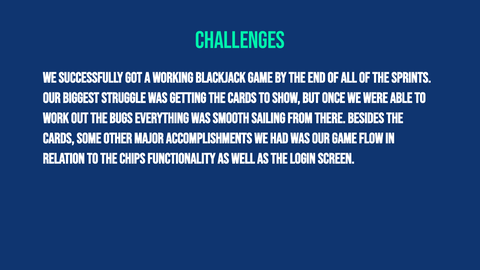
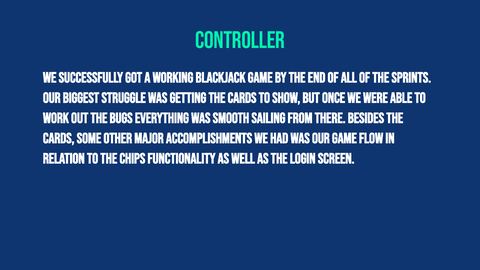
CHALLENGES: CHALLENGES -> CONTROLLER
